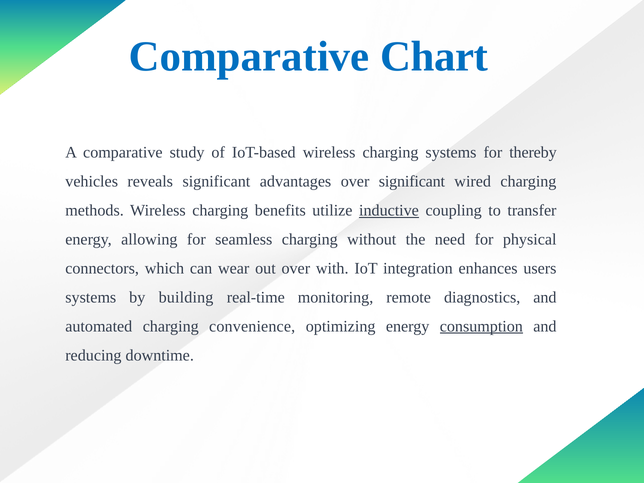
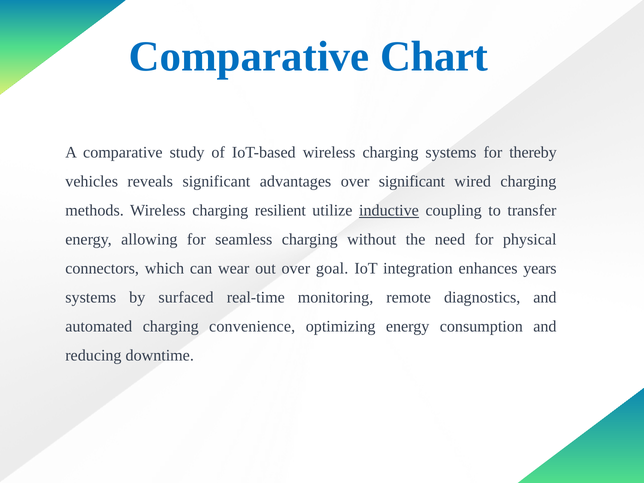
benefits: benefits -> resilient
with: with -> goal
users: users -> years
building: building -> surfaced
consumption underline: present -> none
